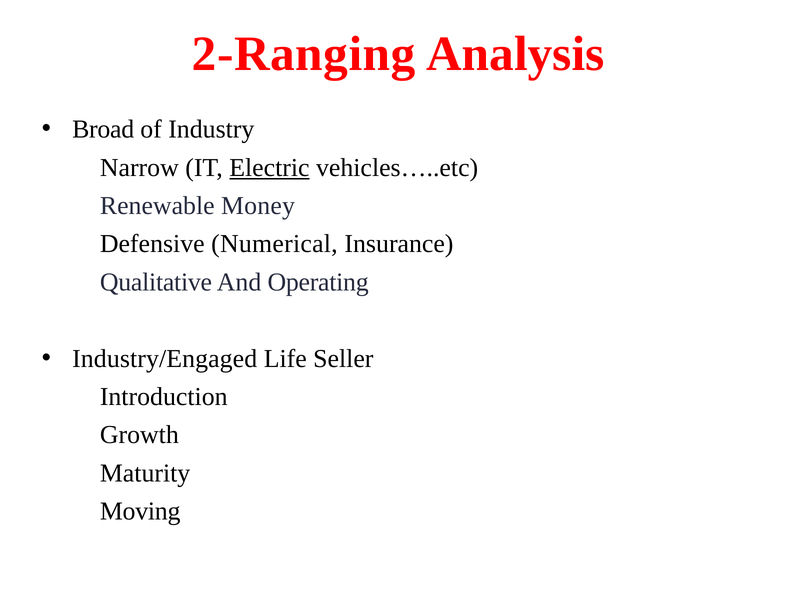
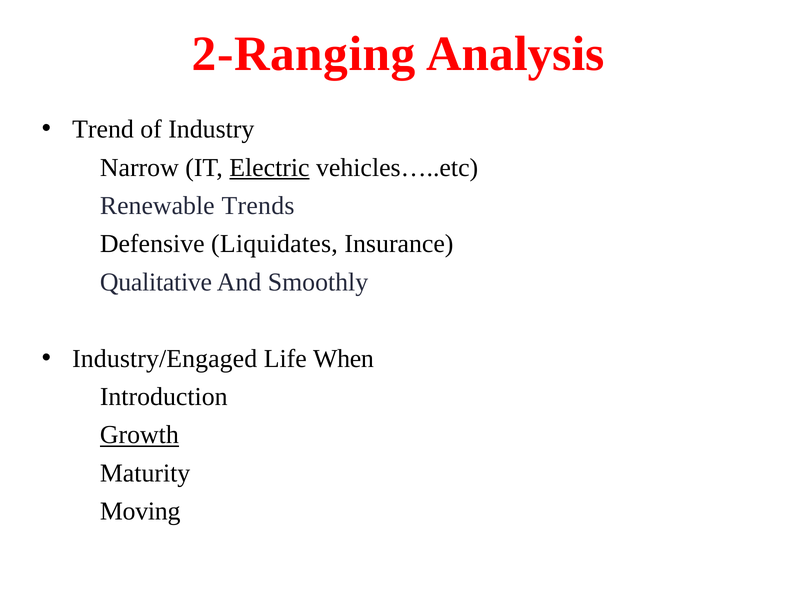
Broad: Broad -> Trend
Money: Money -> Trends
Numerical: Numerical -> Liquidates
Operating: Operating -> Smoothly
Seller: Seller -> When
Growth underline: none -> present
